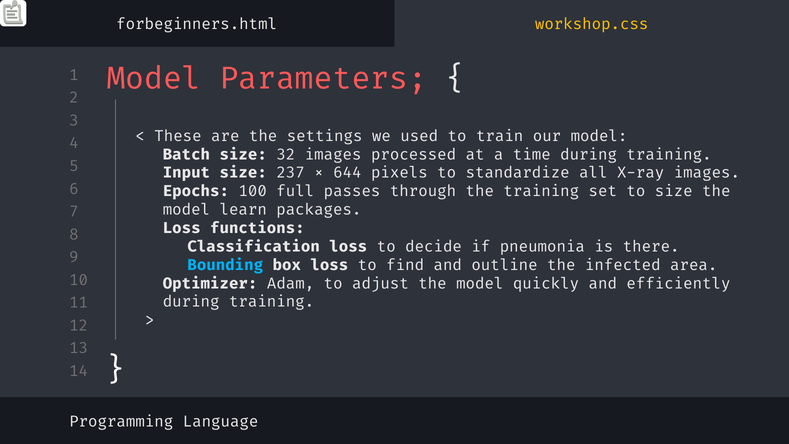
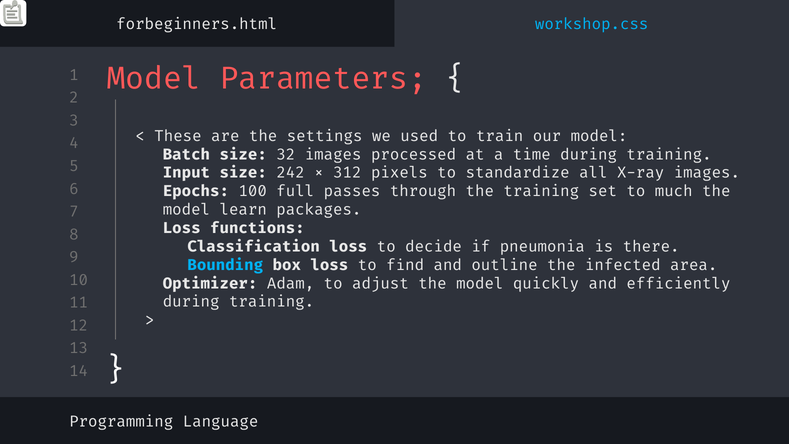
workshop.css colour: yellow -> light blue
237: 237 -> 242
644: 644 -> 312
to size: size -> much
